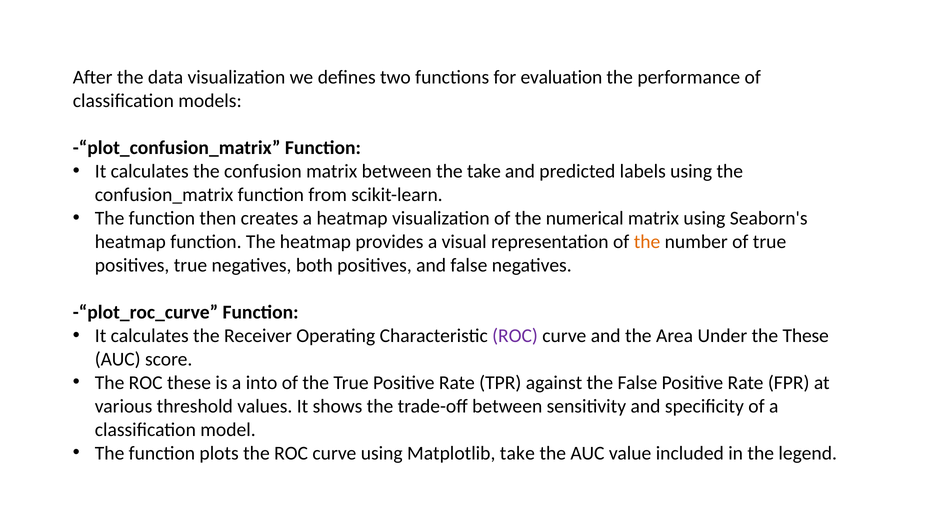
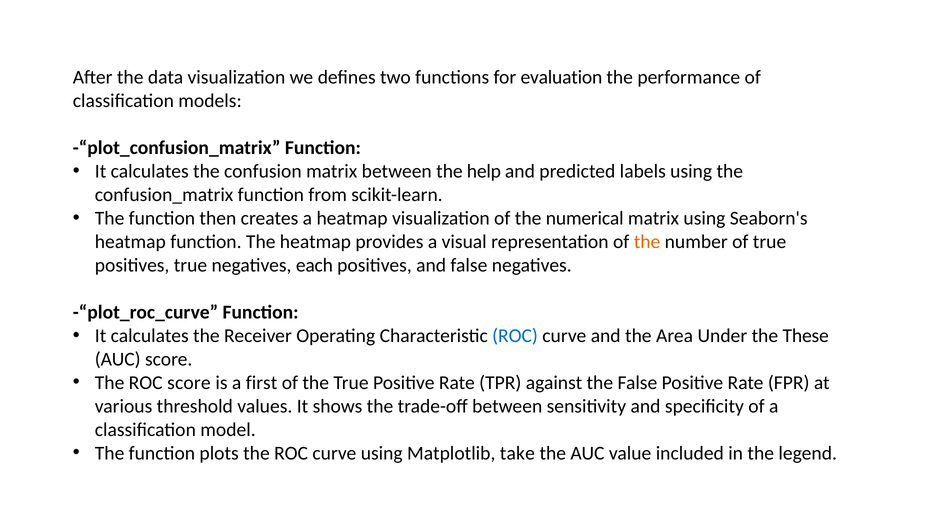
the take: take -> help
both: both -> each
ROC at (515, 335) colour: purple -> blue
ROC these: these -> score
into: into -> first
